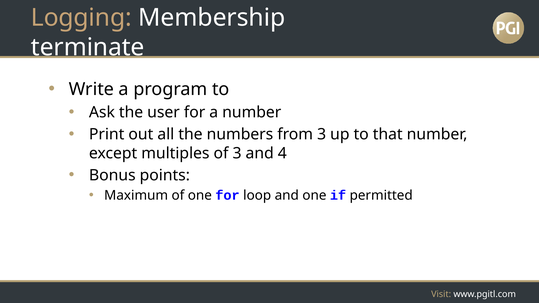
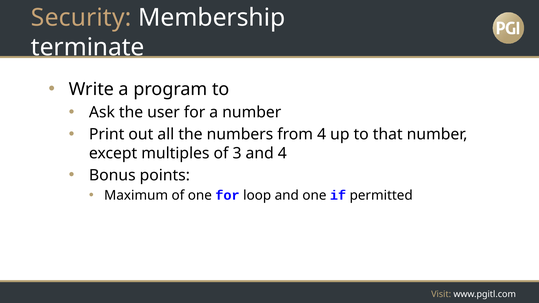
Logging: Logging -> Security
from 3: 3 -> 4
